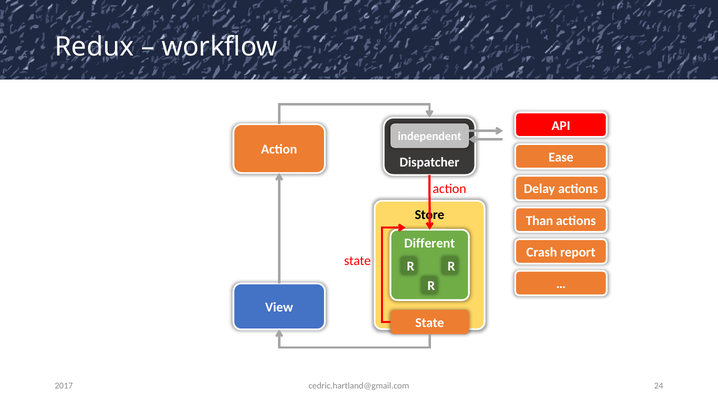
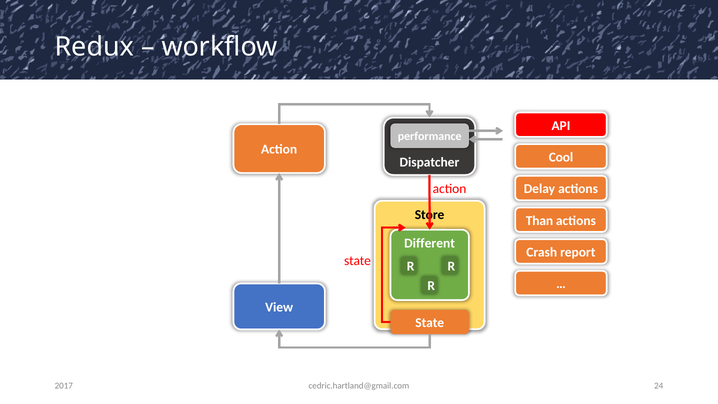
independent: independent -> performance
Ease: Ease -> Cool
